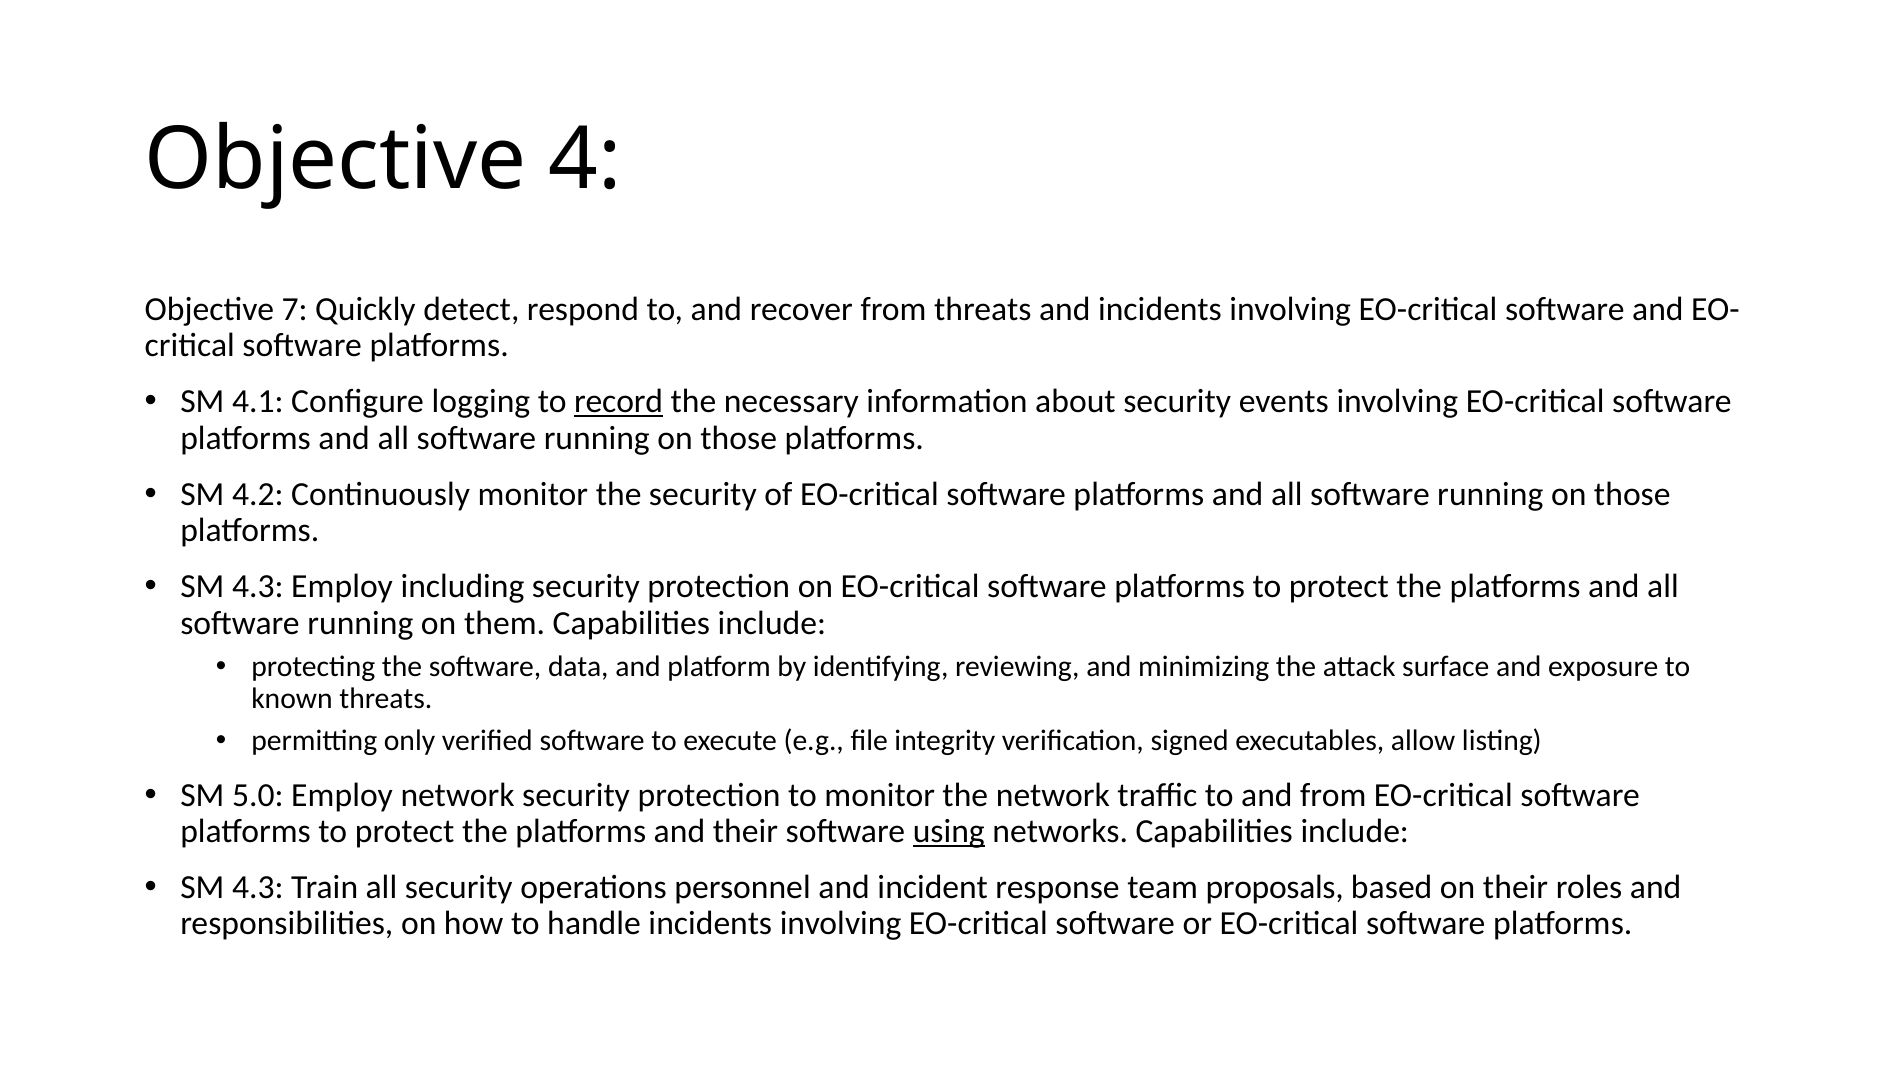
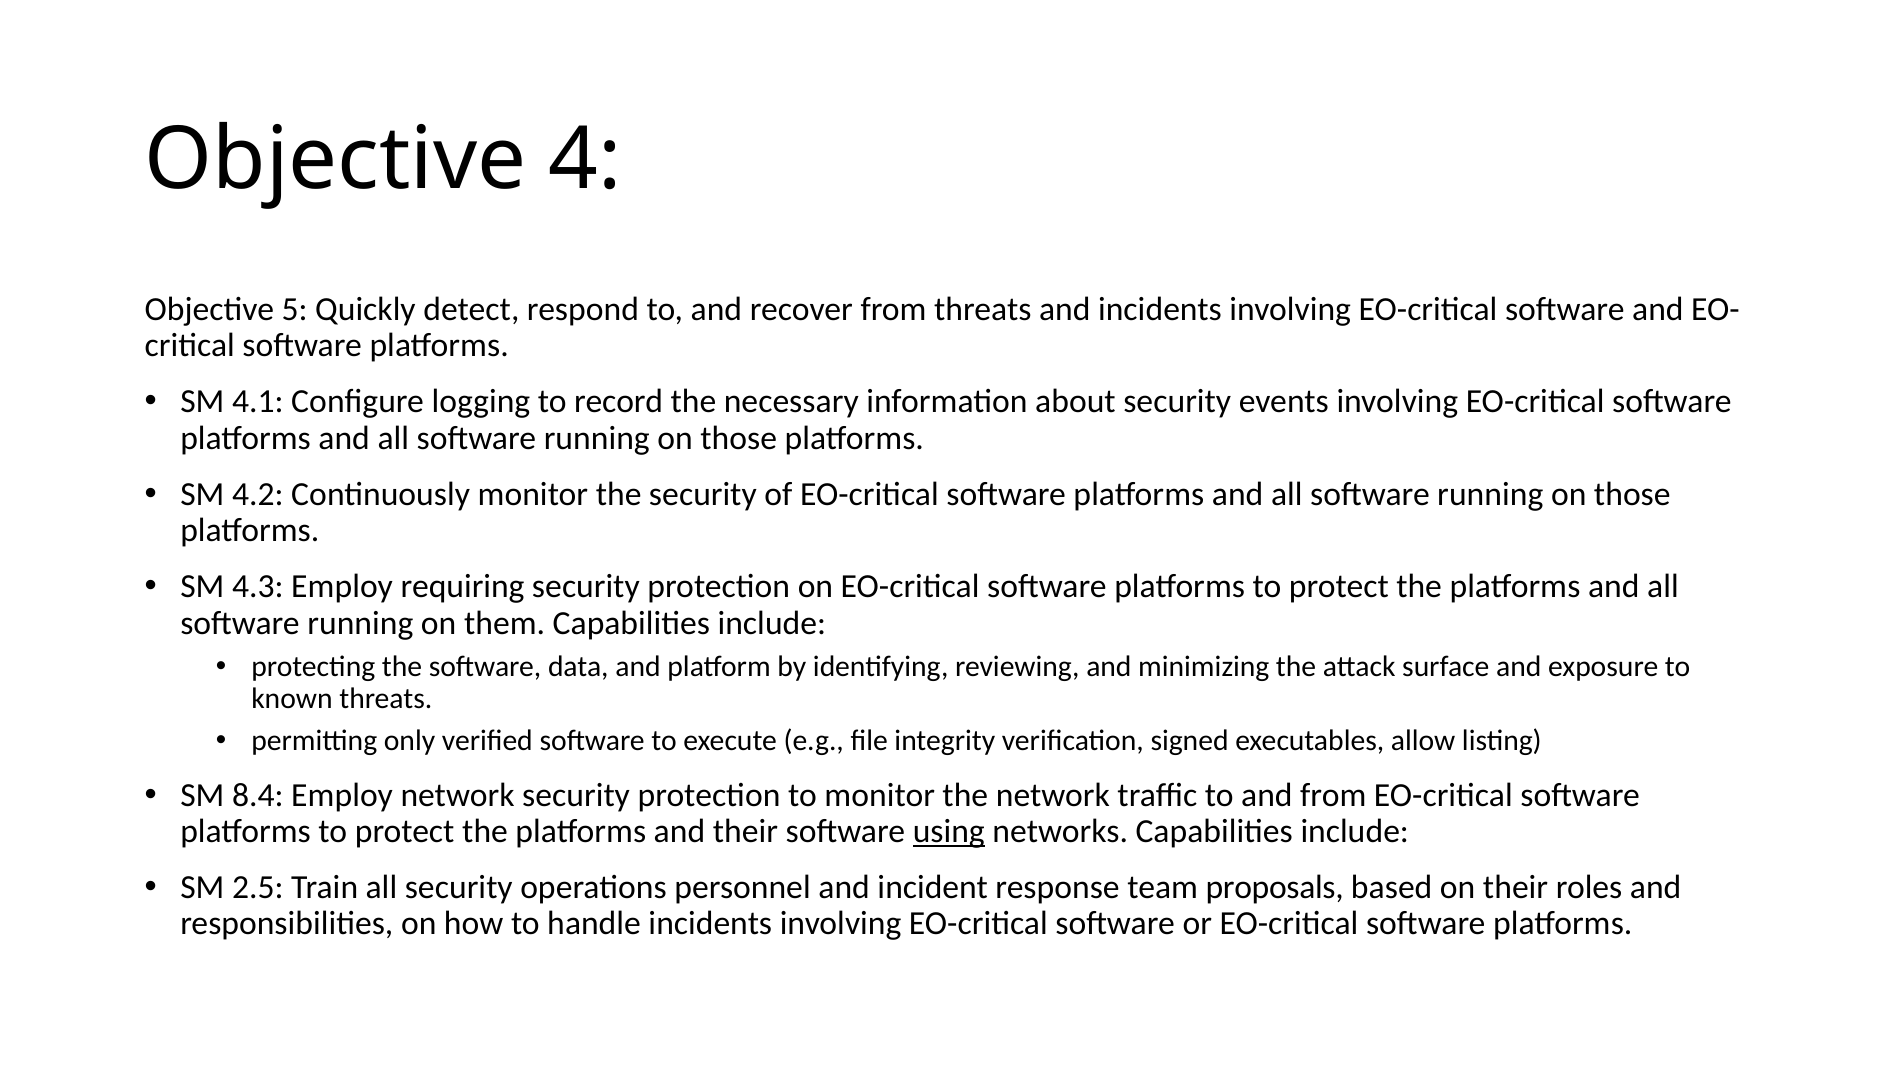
7: 7 -> 5
record underline: present -> none
including: including -> requiring
5.0: 5.0 -> 8.4
4.3 at (258, 887): 4.3 -> 2.5
